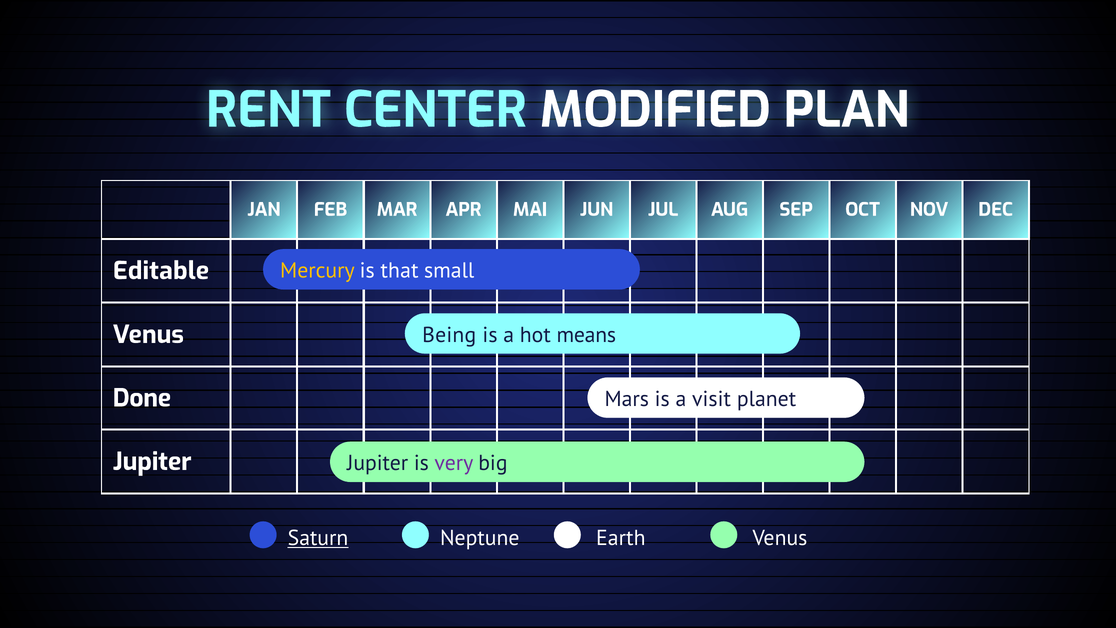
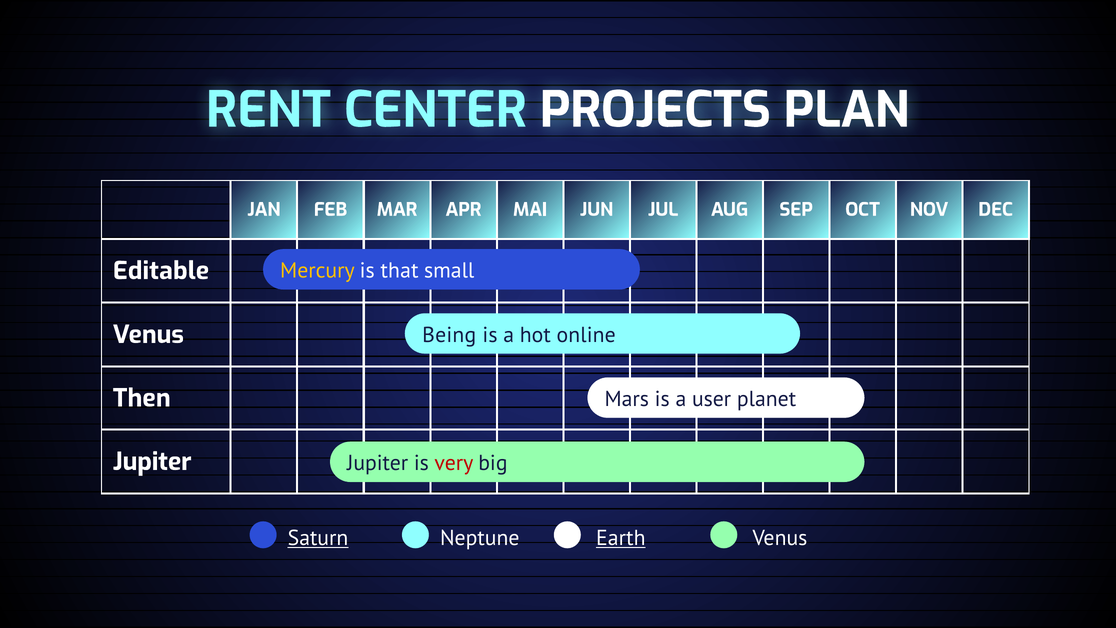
MODIFIED: MODIFIED -> PROJECTS
means: means -> online
Done: Done -> Then
visit: visit -> user
very colour: purple -> red
Earth underline: none -> present
